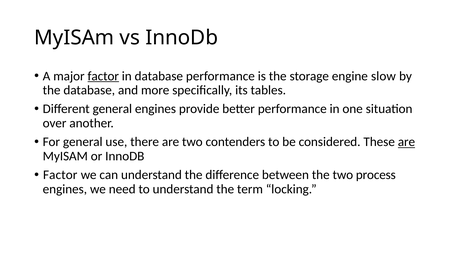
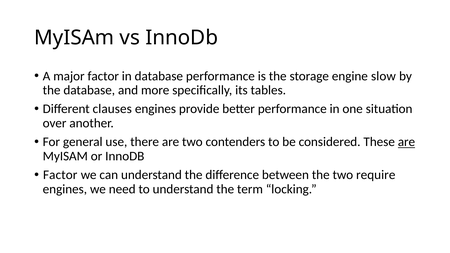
factor at (103, 76) underline: present -> none
Different general: general -> clauses
process: process -> require
